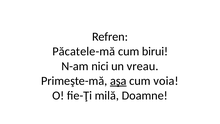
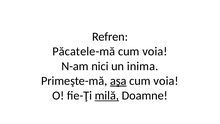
birui at (155, 51): birui -> voia
vreau: vreau -> inima
milă underline: none -> present
